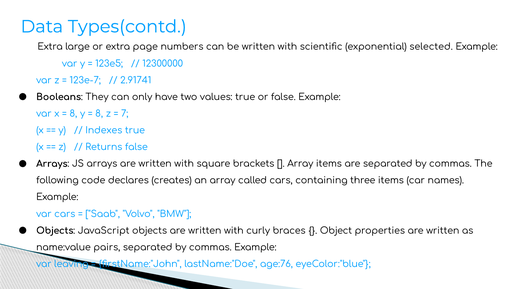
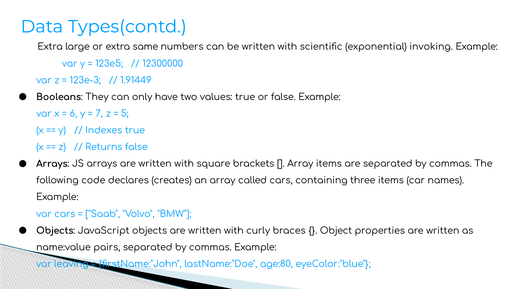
page: page -> same
selected: selected -> invoking
123e-7: 123e-7 -> 123e-3
2.91741: 2.91741 -> 1.91449
8 at (73, 114): 8 -> 6
8 at (99, 114): 8 -> 7
7: 7 -> 5
age:76: age:76 -> age:80
